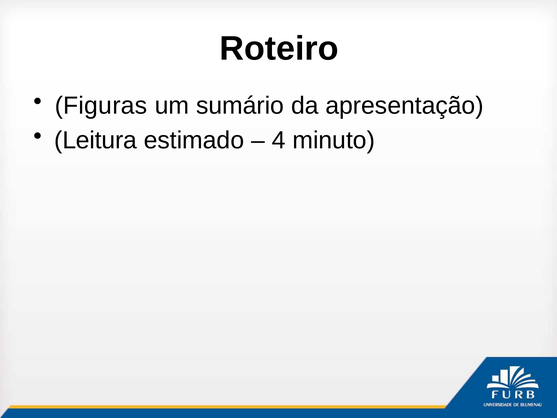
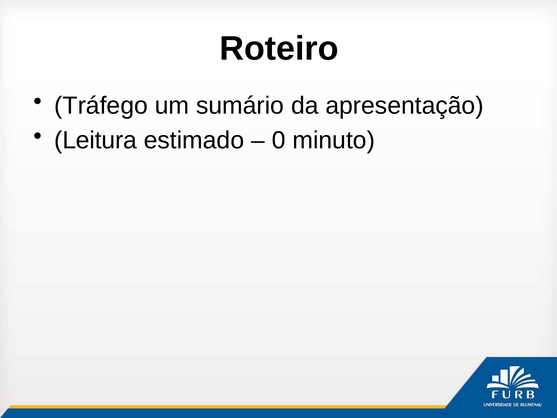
Figuras: Figuras -> Tráfego
4: 4 -> 0
